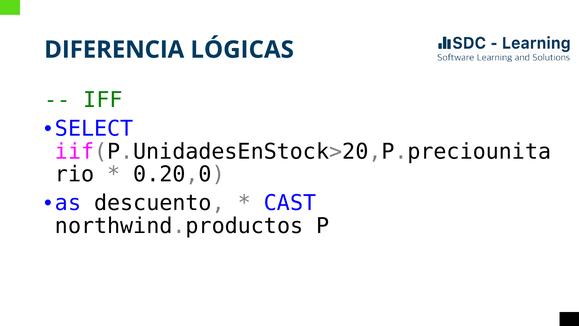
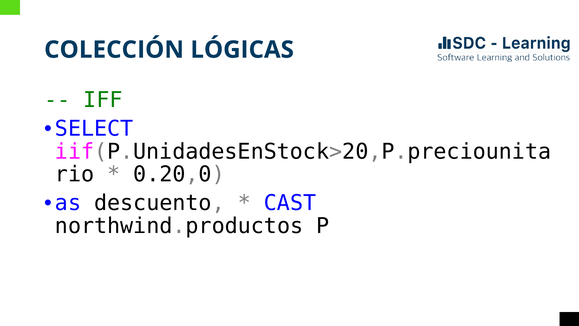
DIFERENCIA: DIFERENCIA -> COLECCIÓN
